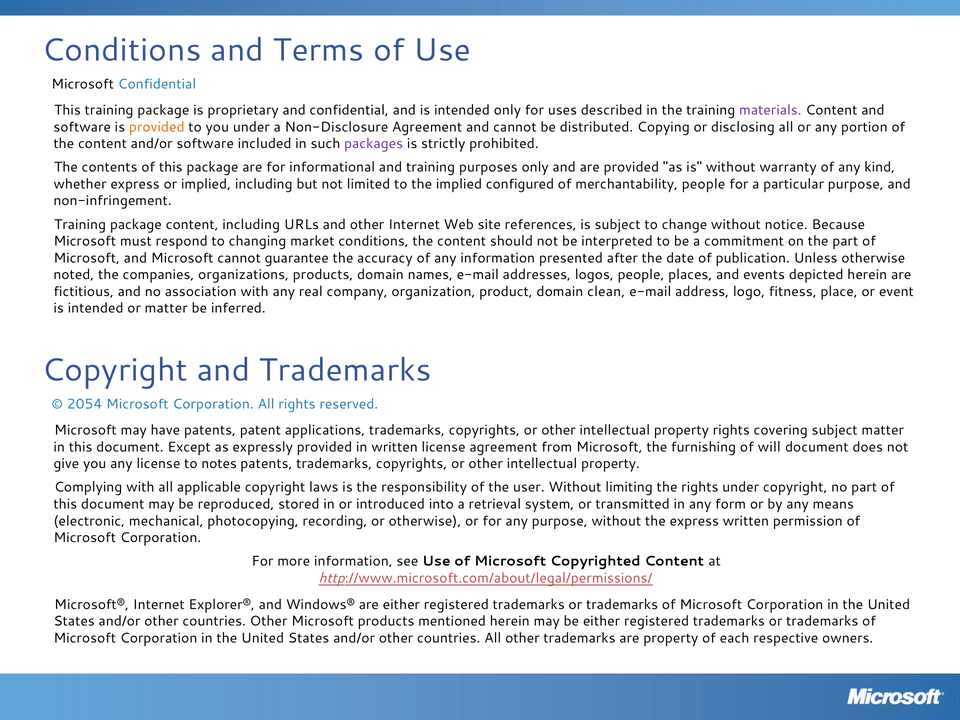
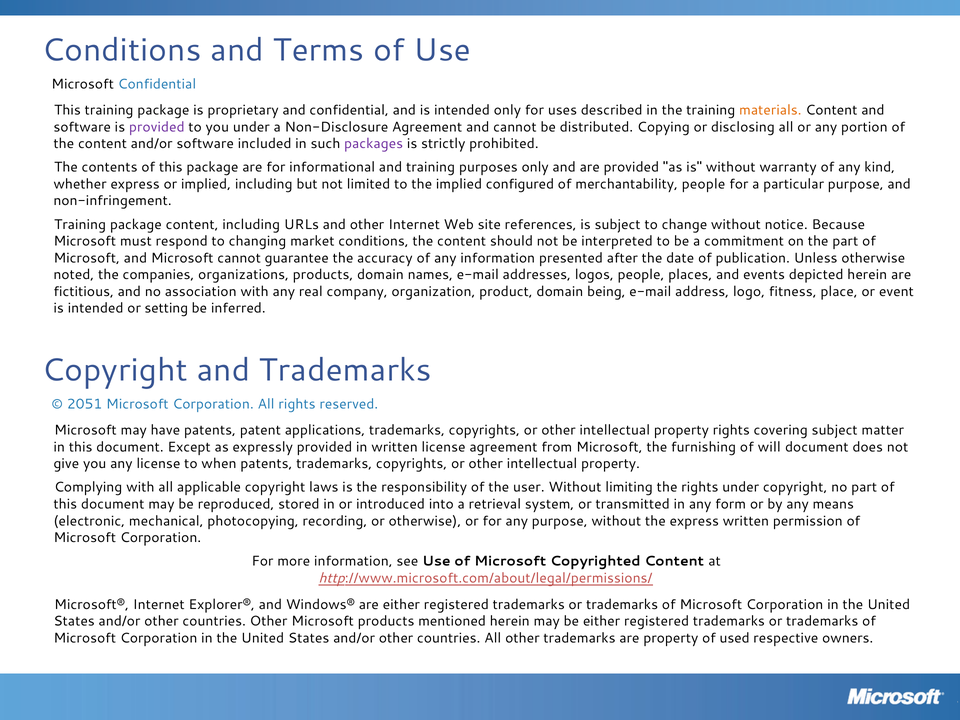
materials colour: purple -> orange
provided at (157, 127) colour: orange -> purple
clean: clean -> being
or matter: matter -> setting
2054: 2054 -> 2051
notes: notes -> when
each: each -> used
